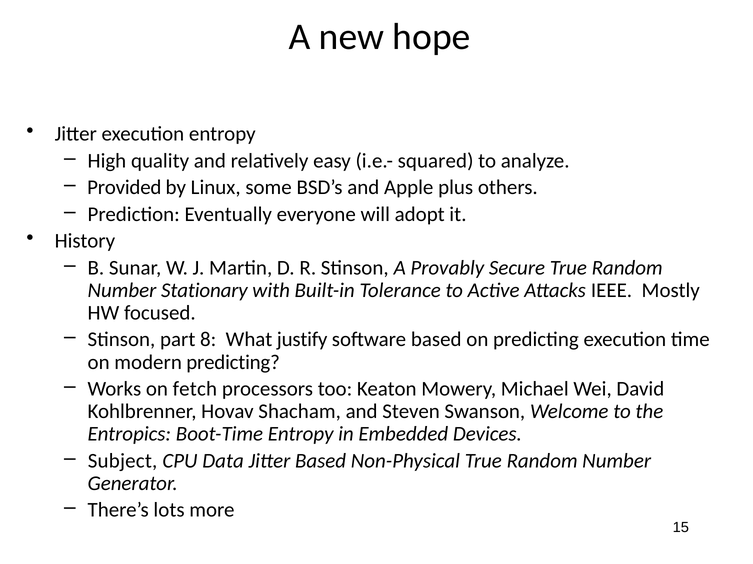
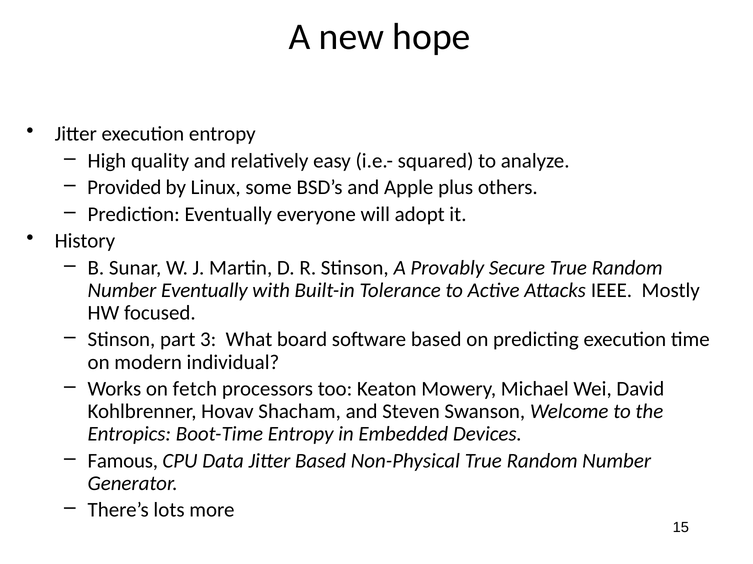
Number Stationary: Stationary -> Eventually
8: 8 -> 3
justify: justify -> board
modern predicting: predicting -> individual
Subject: Subject -> Famous
